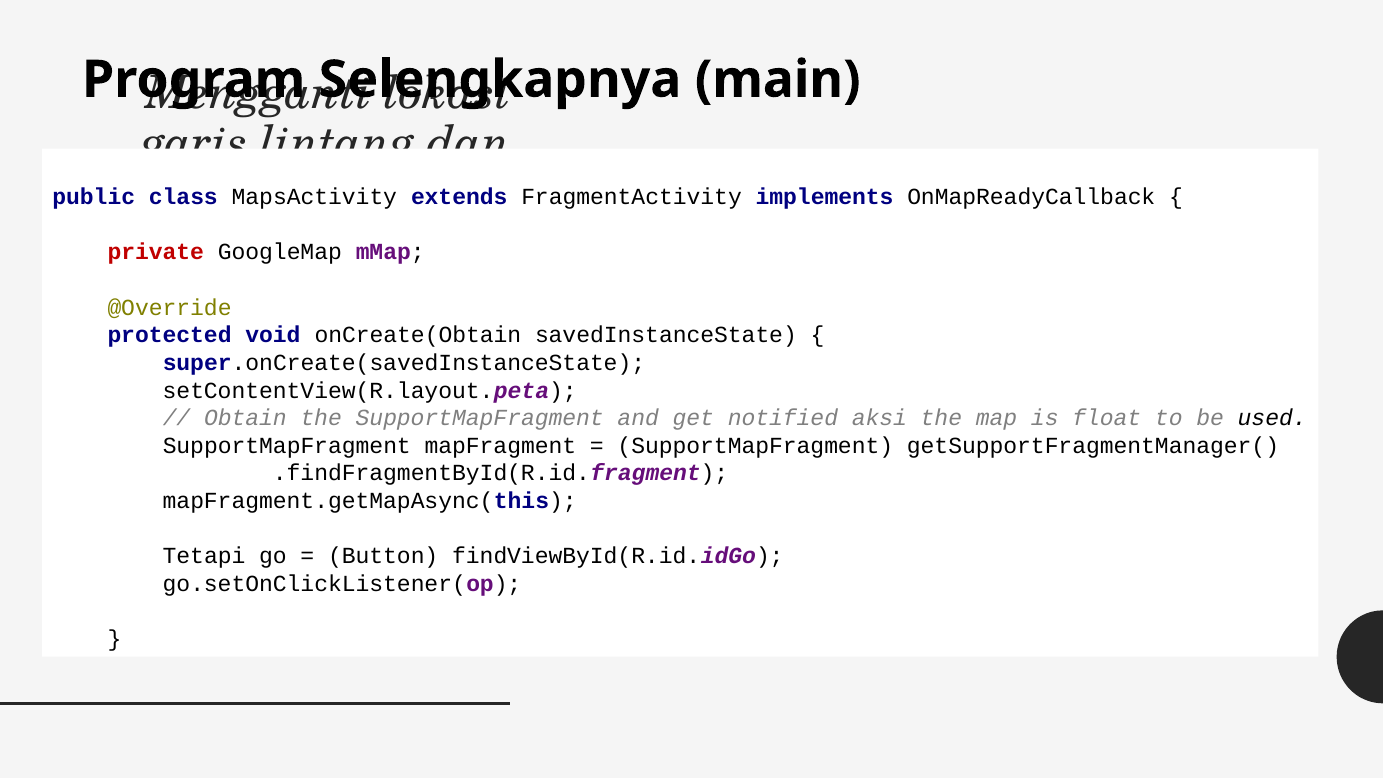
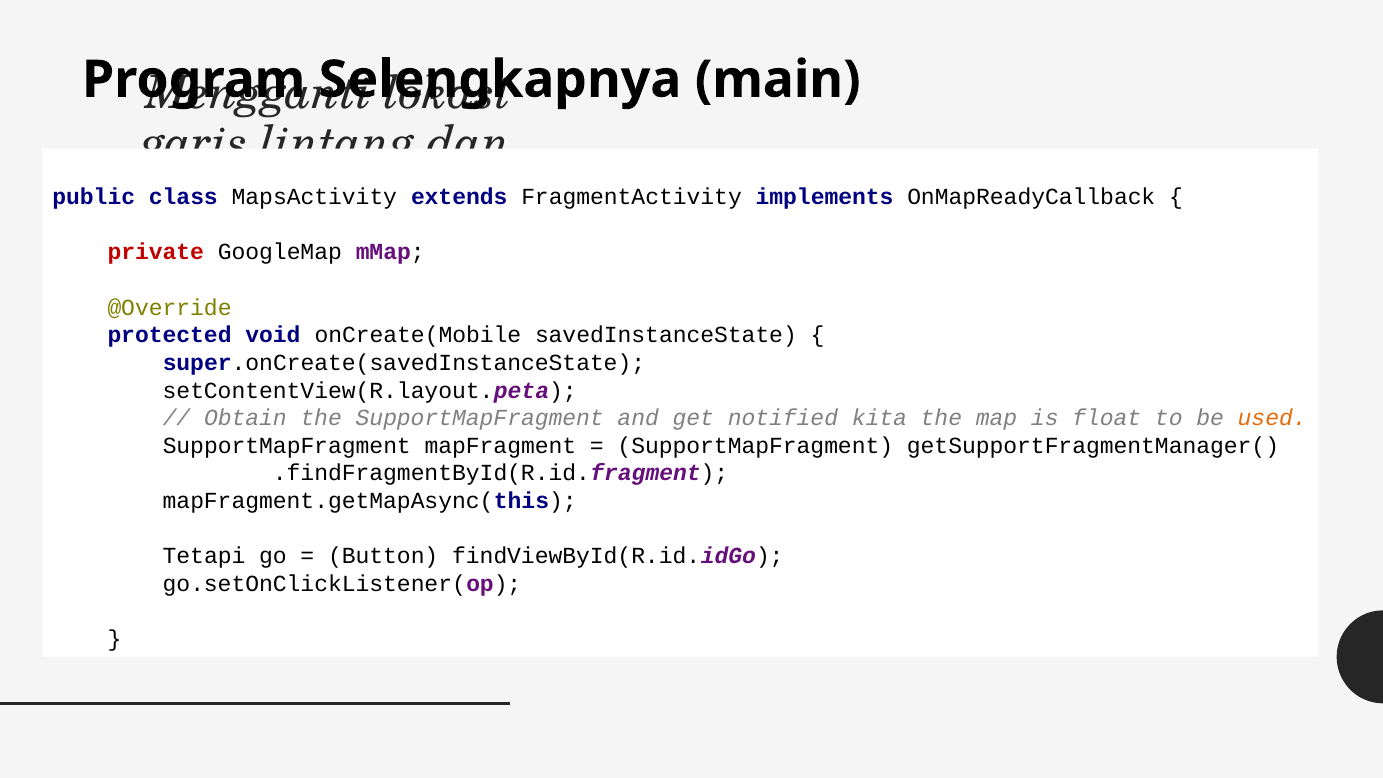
onCreate(Obtain: onCreate(Obtain -> onCreate(Mobile
aksi: aksi -> kita
used colour: black -> orange
